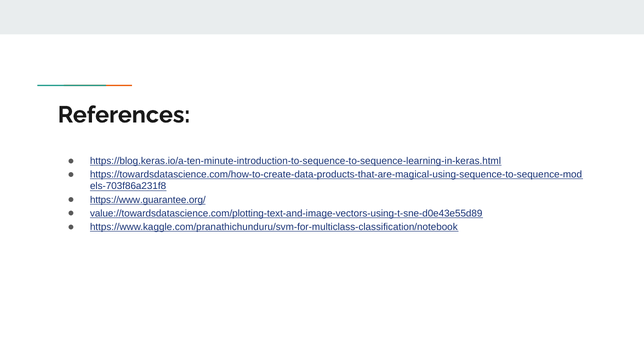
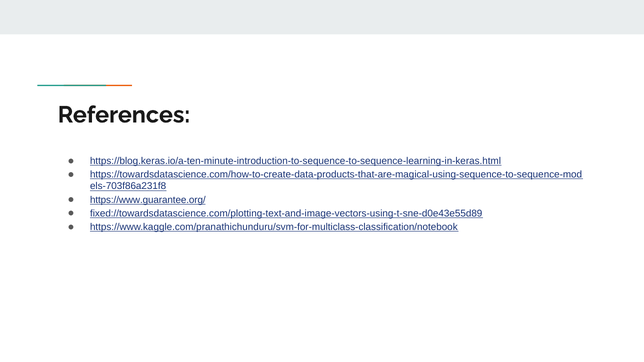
value://towardsdatascience.com/plotting-text-and-image-vectors-using-t-sne-d0e43e55d89: value://towardsdatascience.com/plotting-text-and-image-vectors-using-t-sne-d0e43e55d89 -> fixed://towardsdatascience.com/plotting-text-and-image-vectors-using-t-sne-d0e43e55d89
